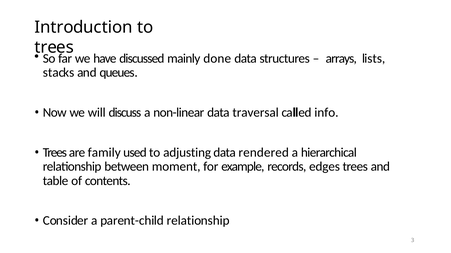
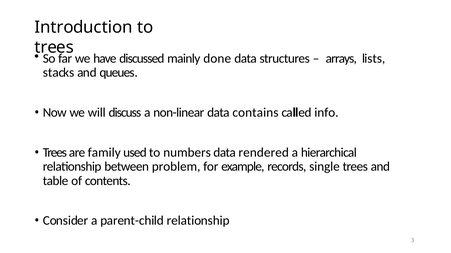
traversal: traversal -> contains
adjusting: adjusting -> numbers
moment: moment -> problem
edges: edges -> single
